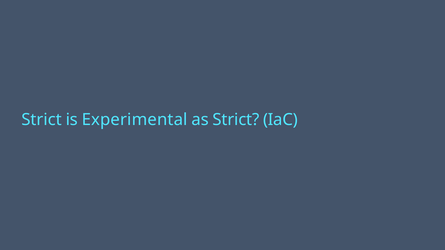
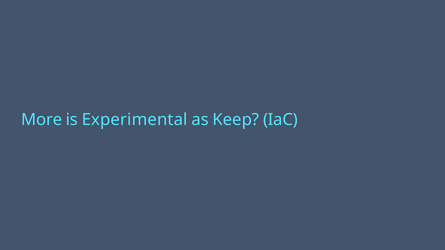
Strict at (42, 120): Strict -> More
as Strict: Strict -> Keep
